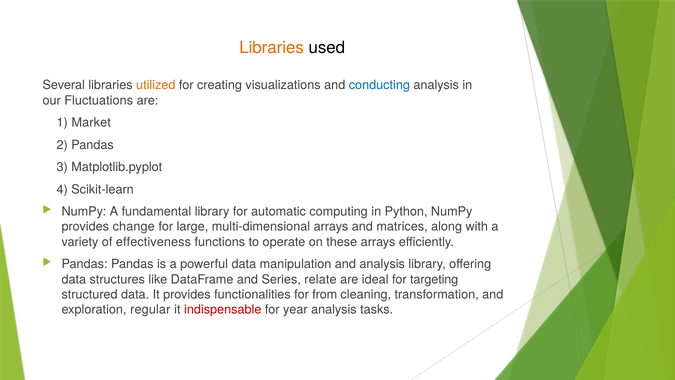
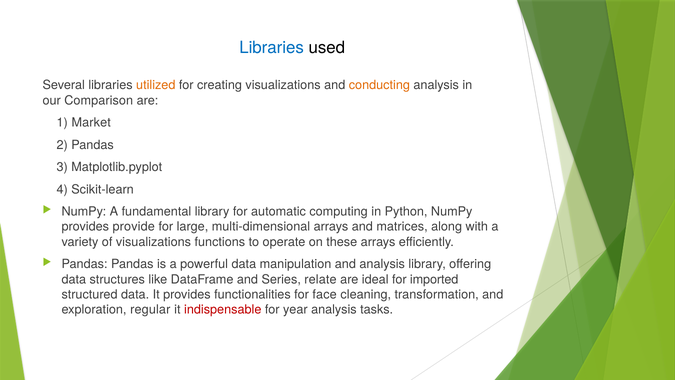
Libraries at (272, 48) colour: orange -> blue
conducting colour: blue -> orange
Fluctuations: Fluctuations -> Comparison
change: change -> provide
of effectiveness: effectiveness -> visualizations
targeting: targeting -> imported
from: from -> face
